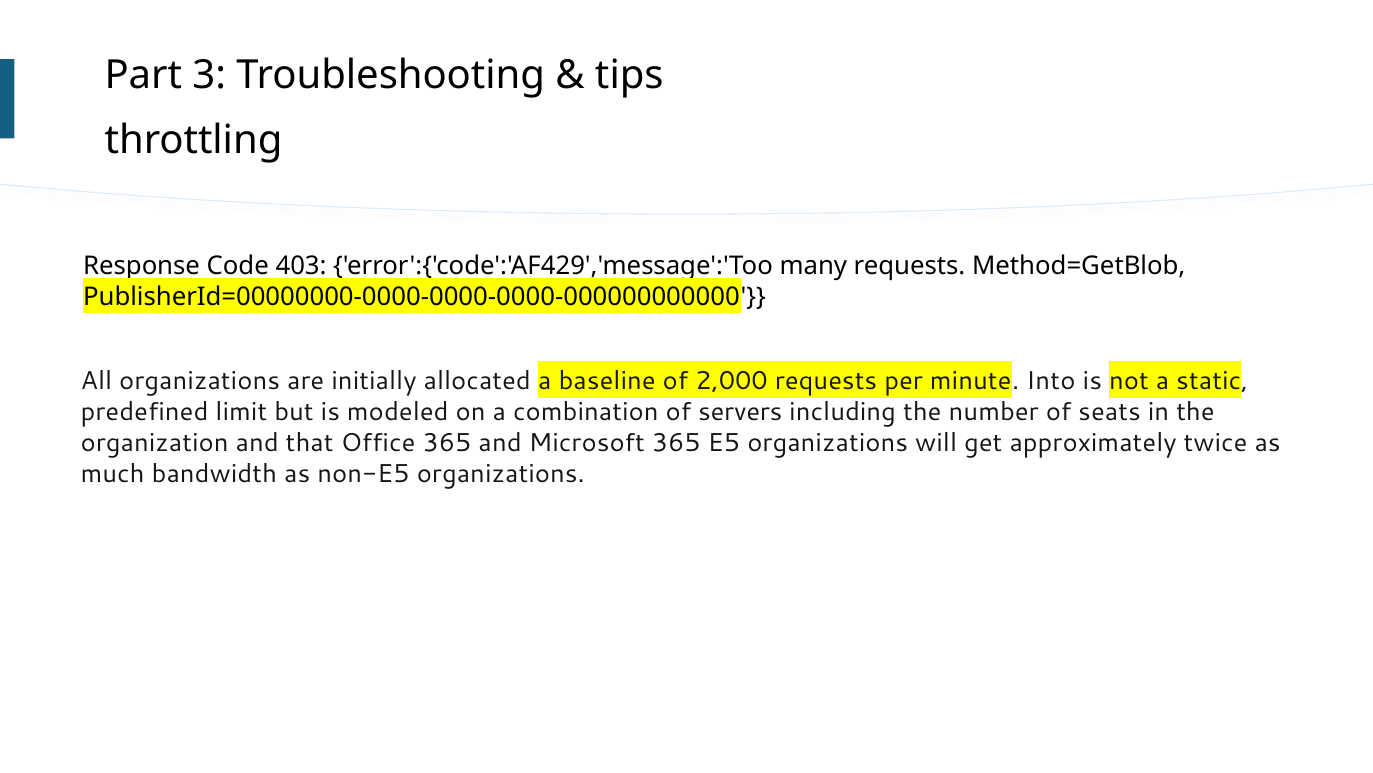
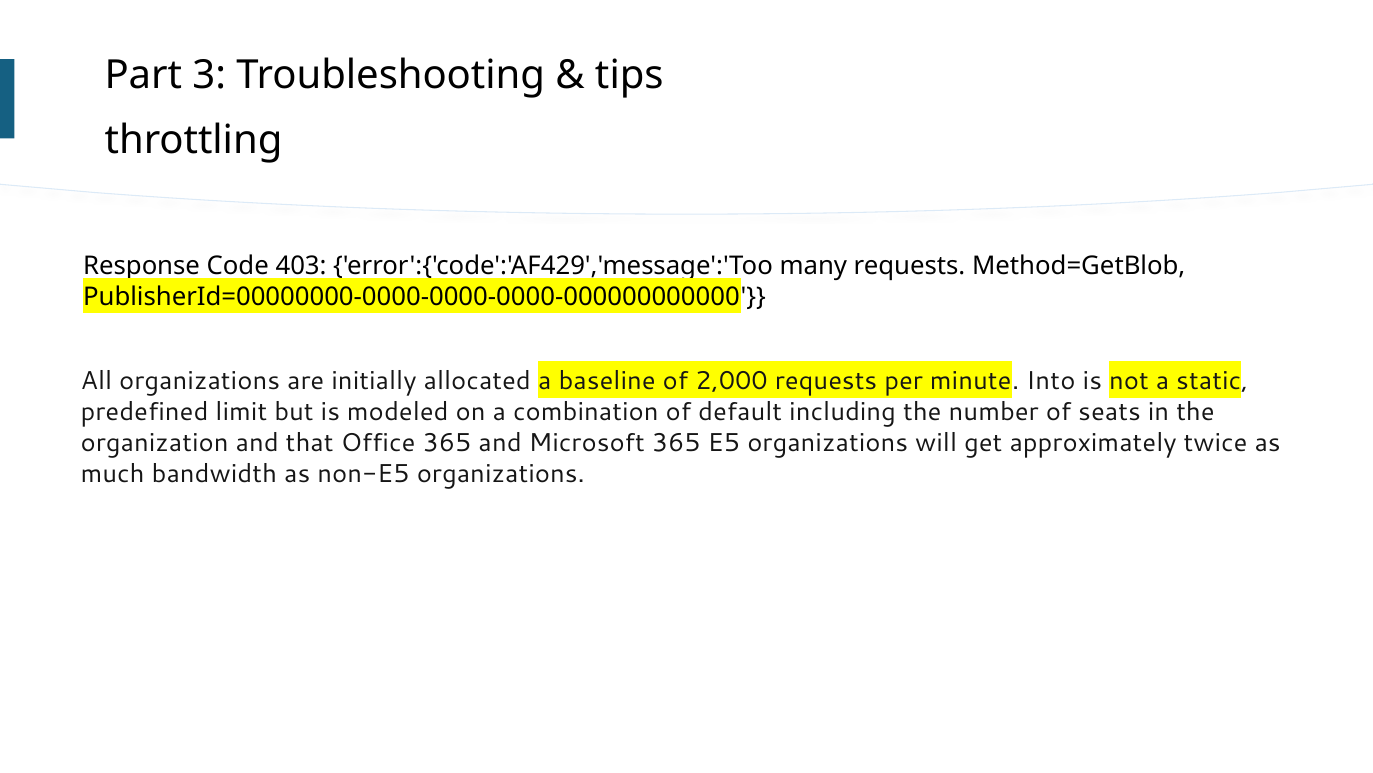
servers: servers -> default
